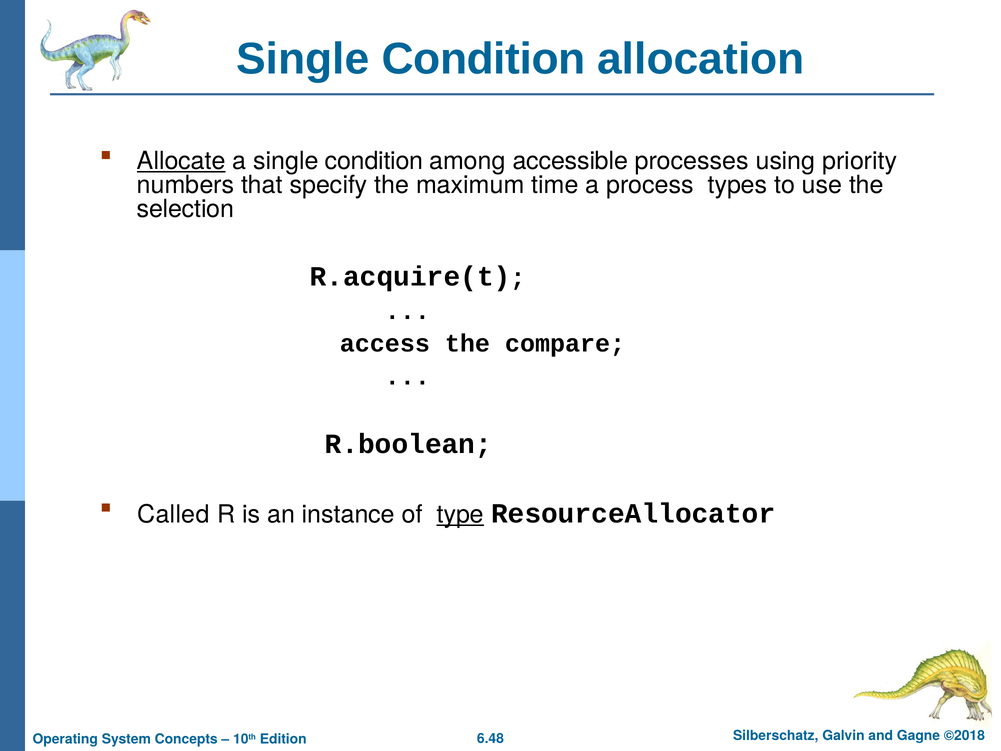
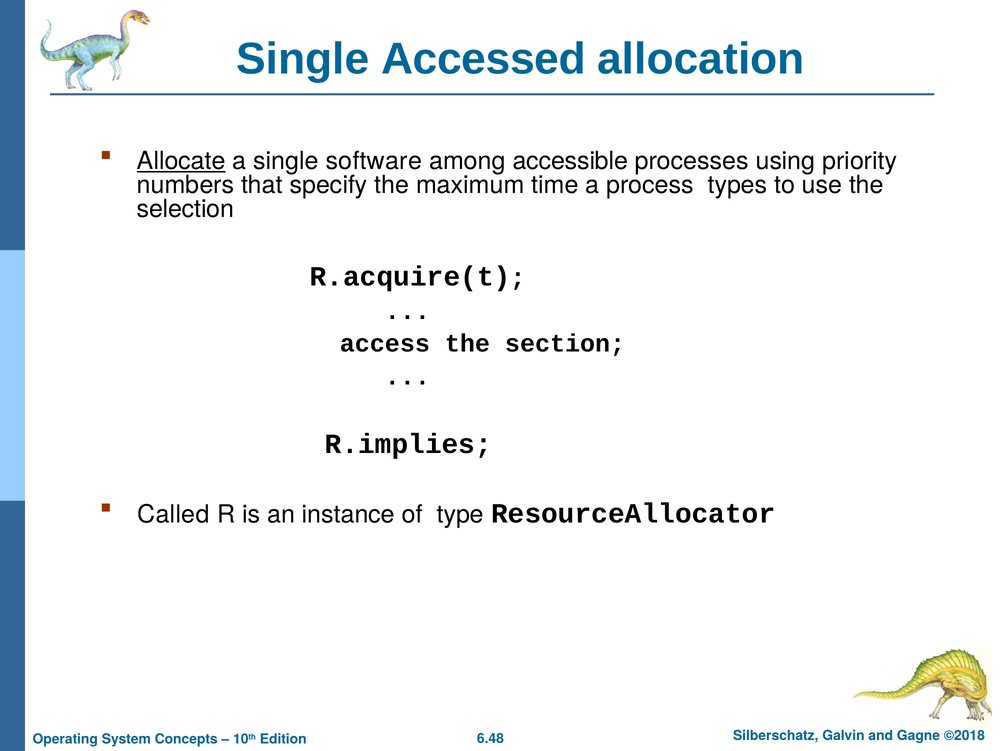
Condition at (484, 59): Condition -> Accessed
a single condition: condition -> software
compare: compare -> section
R.boolean: R.boolean -> R.implies
type underline: present -> none
